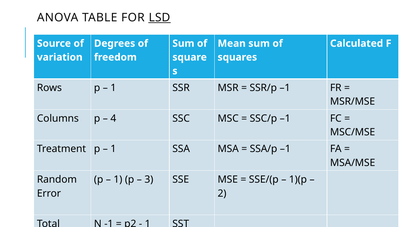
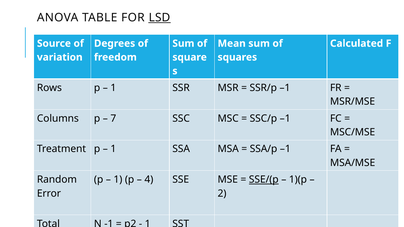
4: 4 -> 7
3: 3 -> 4
SSE/(p underline: none -> present
